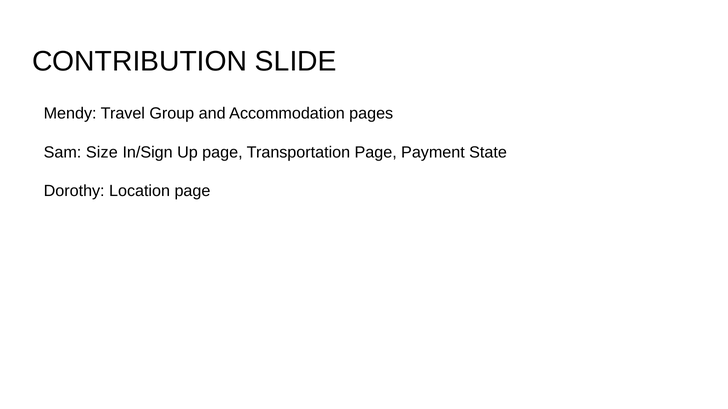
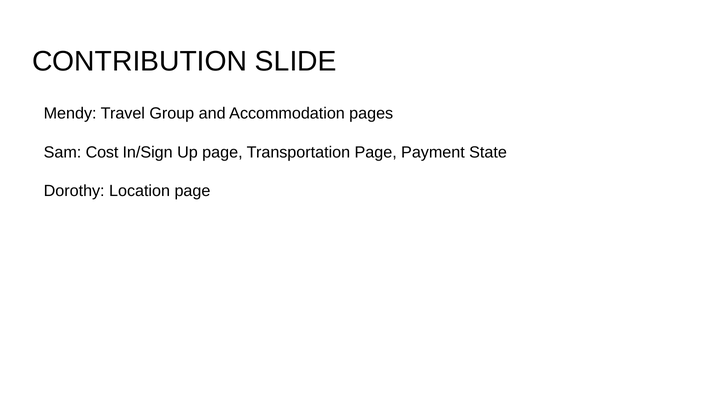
Size: Size -> Cost
